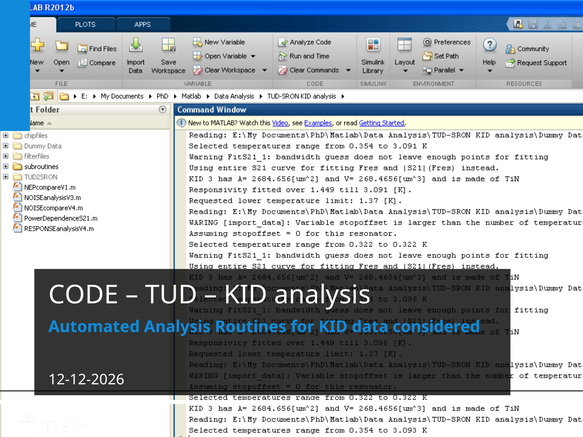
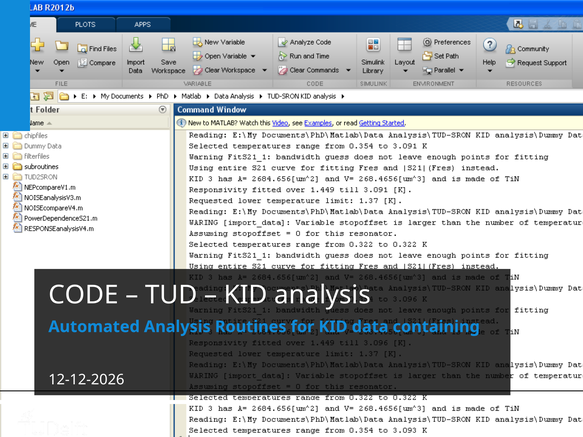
considered: considered -> containing
